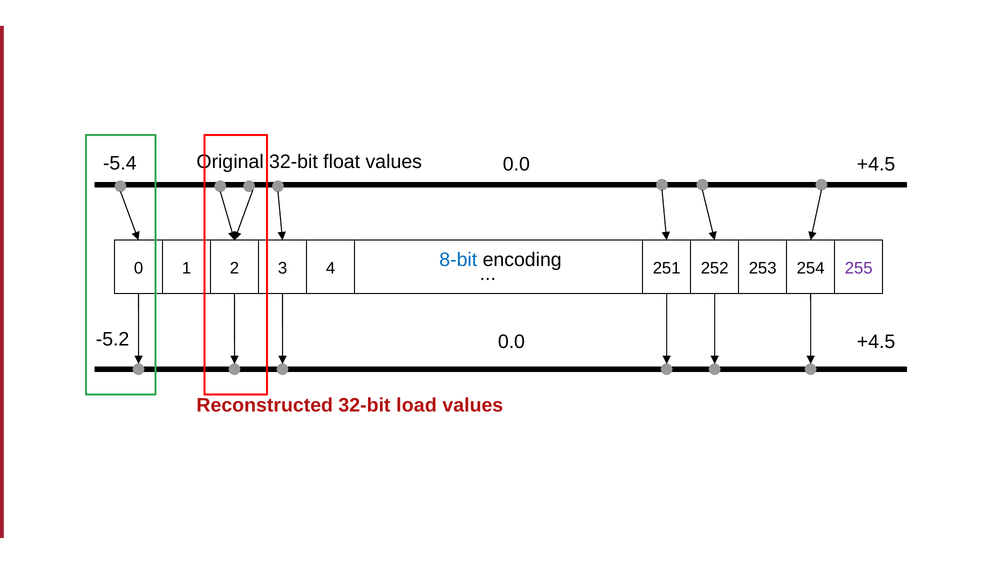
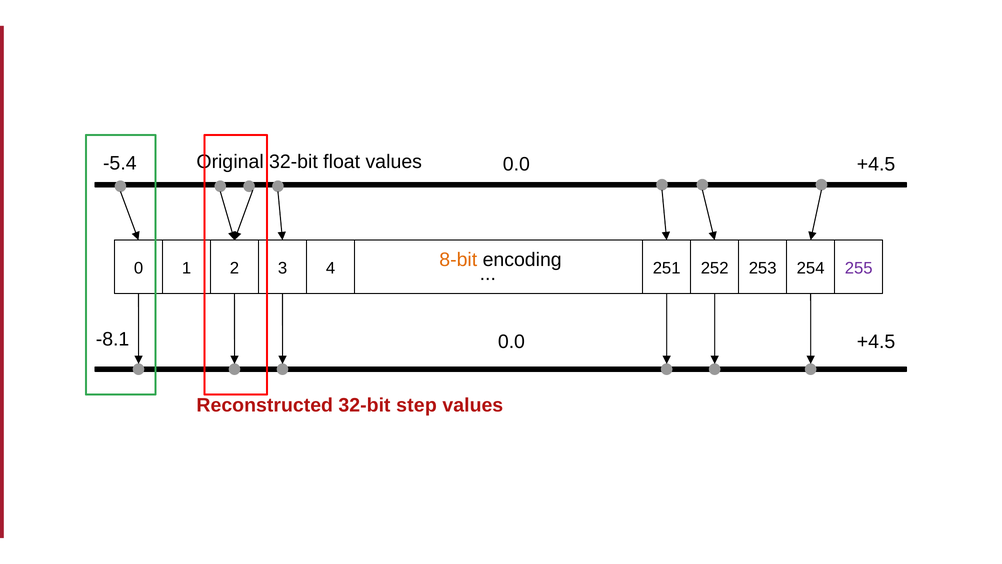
8-bit colour: blue -> orange
-5.2: -5.2 -> -8.1
load: load -> step
